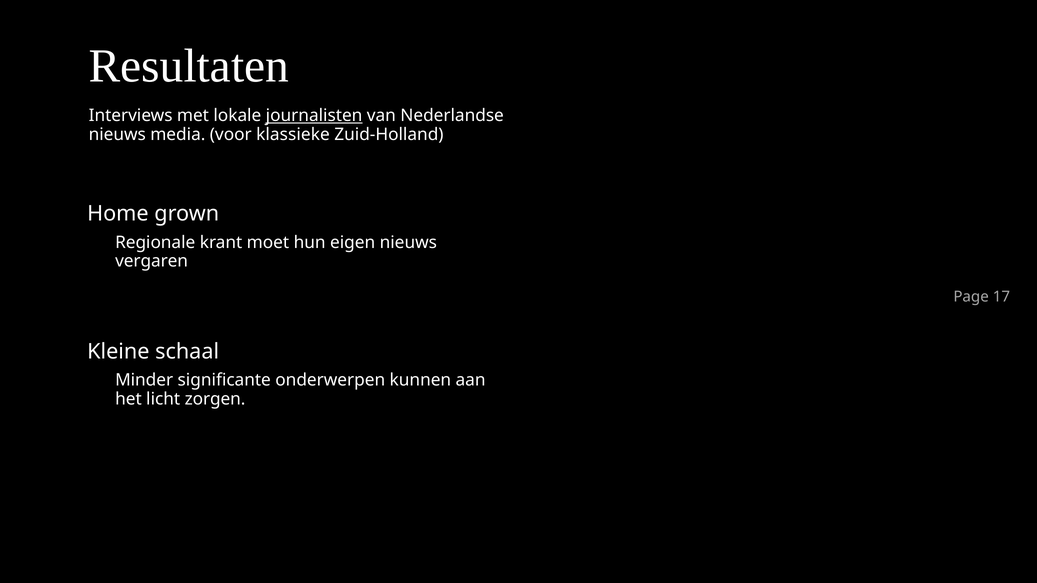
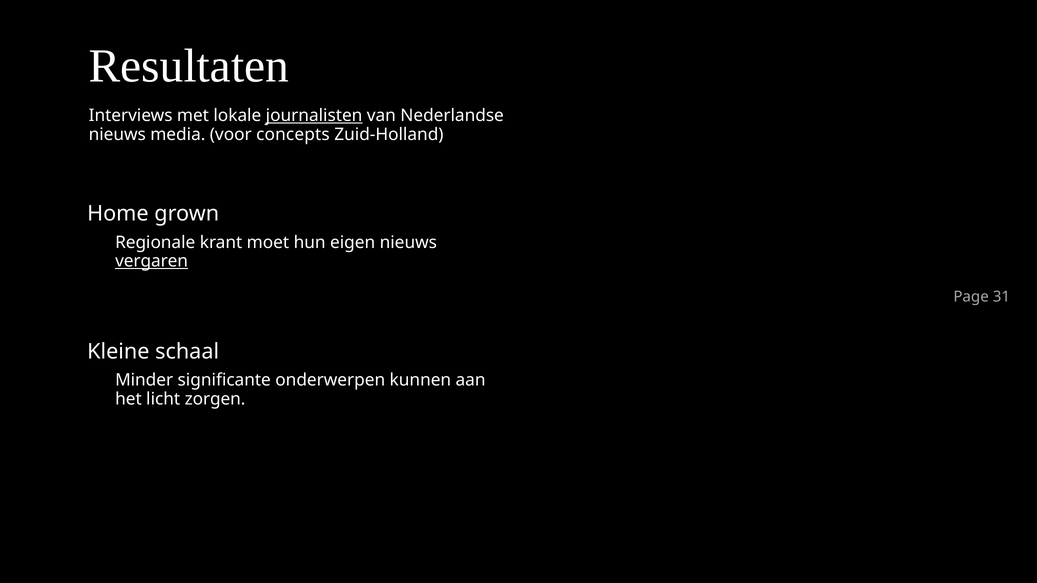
klassieke: klassieke -> concepts
vergaren underline: none -> present
17: 17 -> 31
